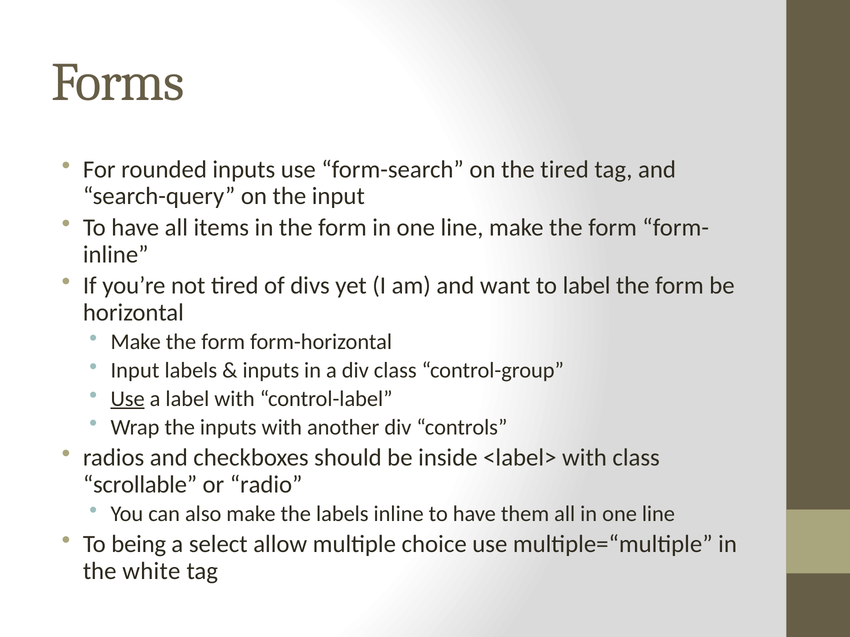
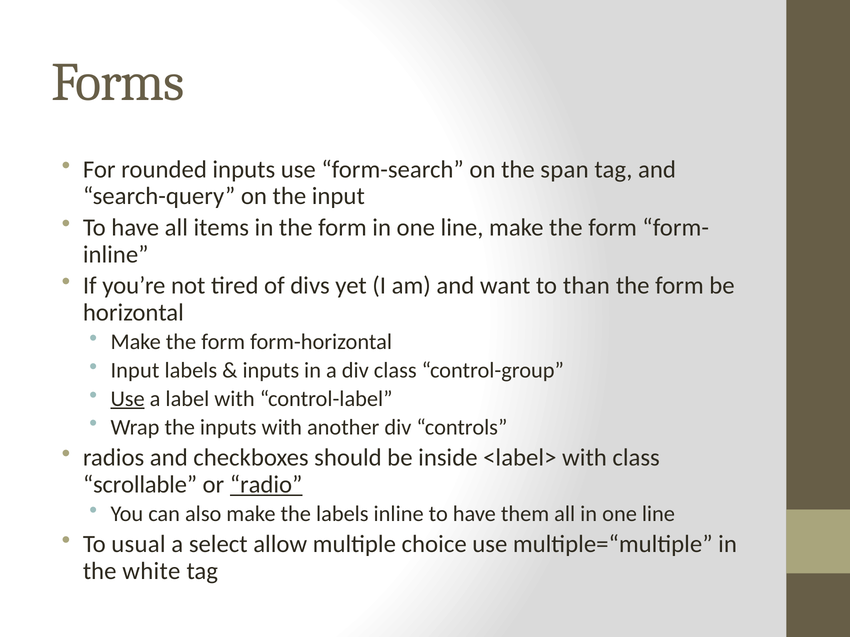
the tired: tired -> span
to label: label -> than
radio underline: none -> present
being: being -> usual
